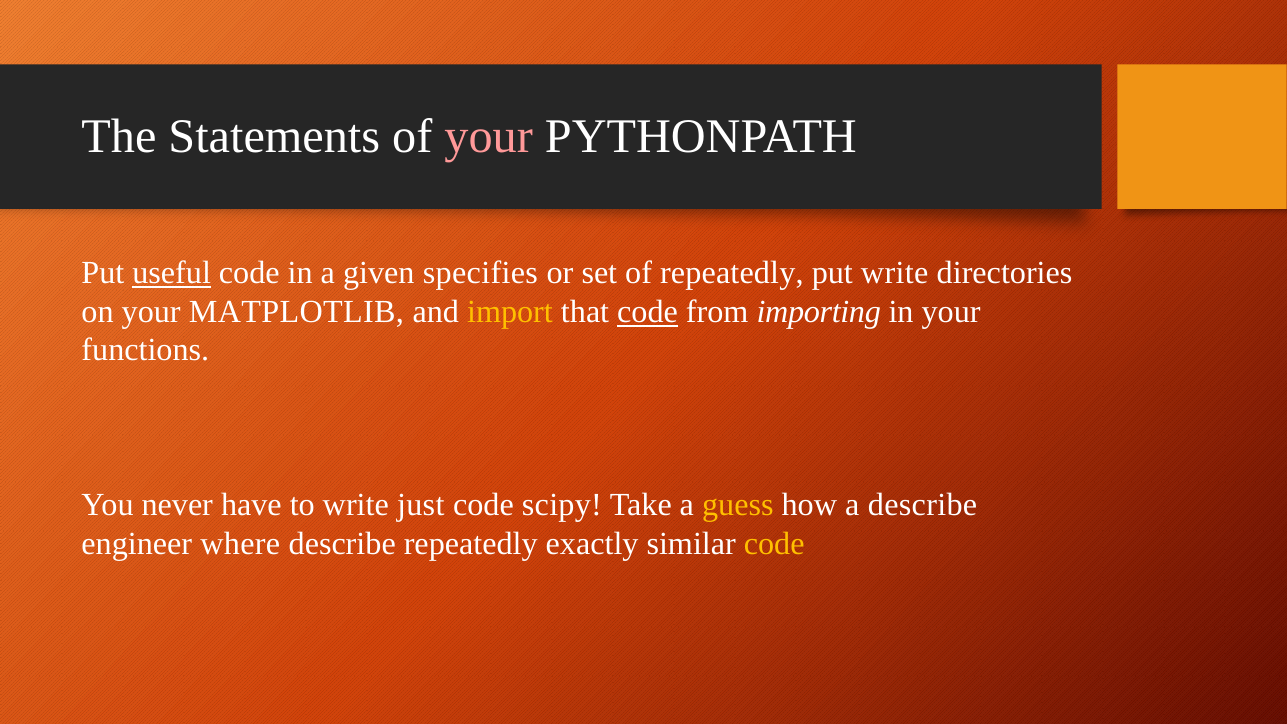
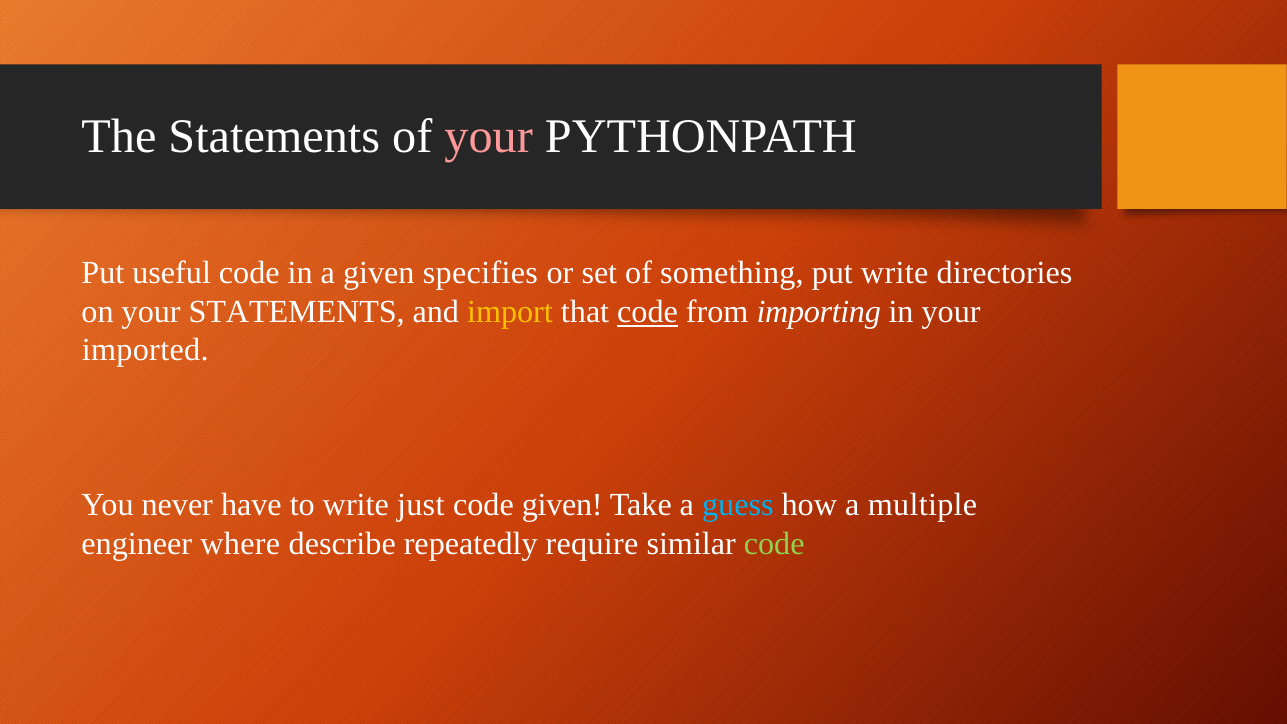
useful underline: present -> none
of repeatedly: repeatedly -> something
your MATPLOTLIB: MATPLOTLIB -> STATEMENTS
functions: functions -> imported
code scipy: scipy -> given
guess colour: yellow -> light blue
a describe: describe -> multiple
exactly: exactly -> require
code at (774, 543) colour: yellow -> light green
